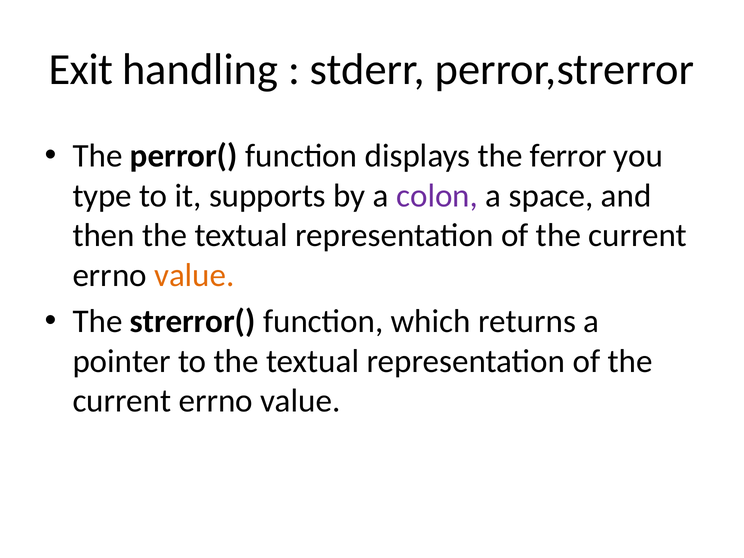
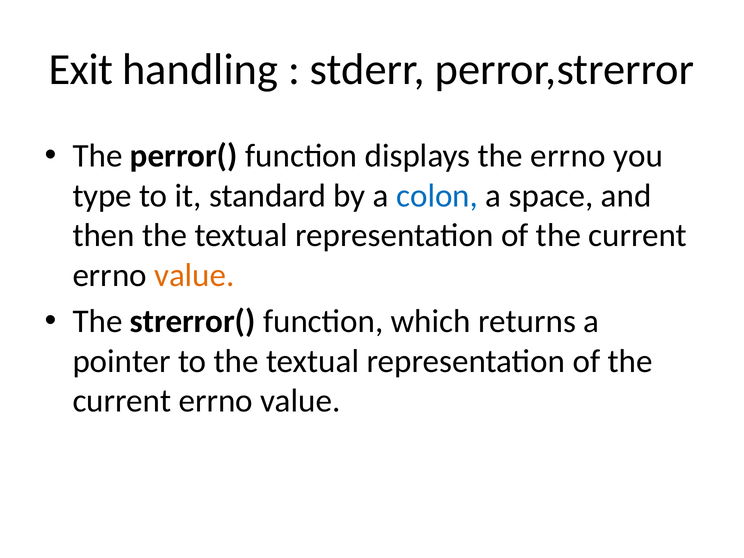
the ferror: ferror -> errno
supports: supports -> standard
colon colour: purple -> blue
